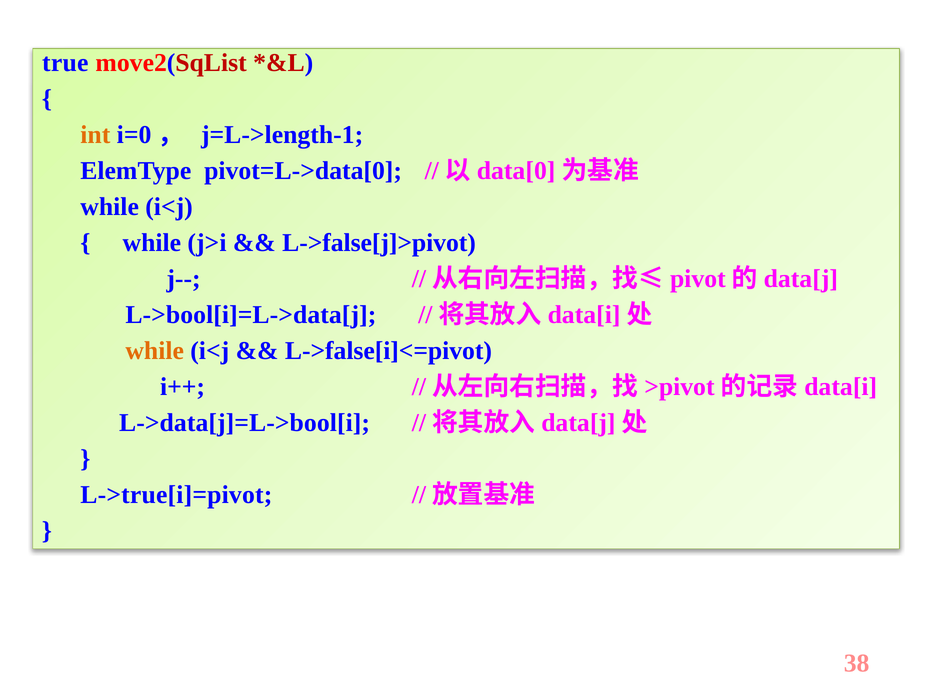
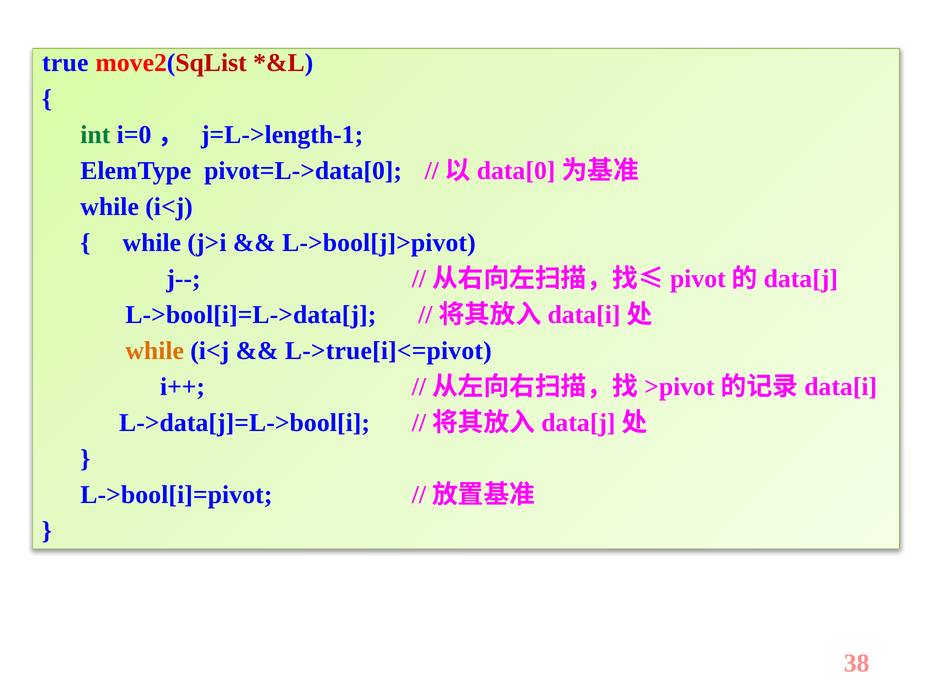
int colour: orange -> green
L->false[j]>pivot: L->false[j]>pivot -> L->bool[j]>pivot
L->false[i]<=pivot: L->false[i]<=pivot -> L->true[i]<=pivot
L->true[i]=pivot: L->true[i]=pivot -> L->bool[i]=pivot
